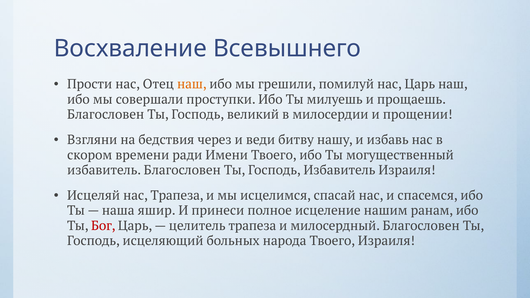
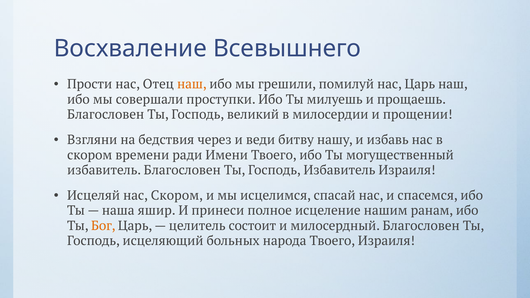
нас Трапеза: Трапеза -> Скором
Бог colour: red -> orange
целитель трапеза: трапеза -> состоит
